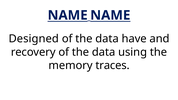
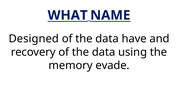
NAME at (68, 15): NAME -> WHAT
traces: traces -> evade
